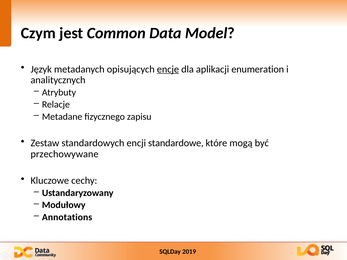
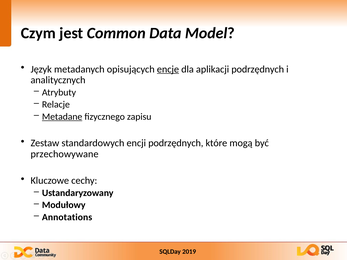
aplikacji enumeration: enumeration -> podrzędnych
Metadane underline: none -> present
encji standardowe: standardowe -> podrzędnych
